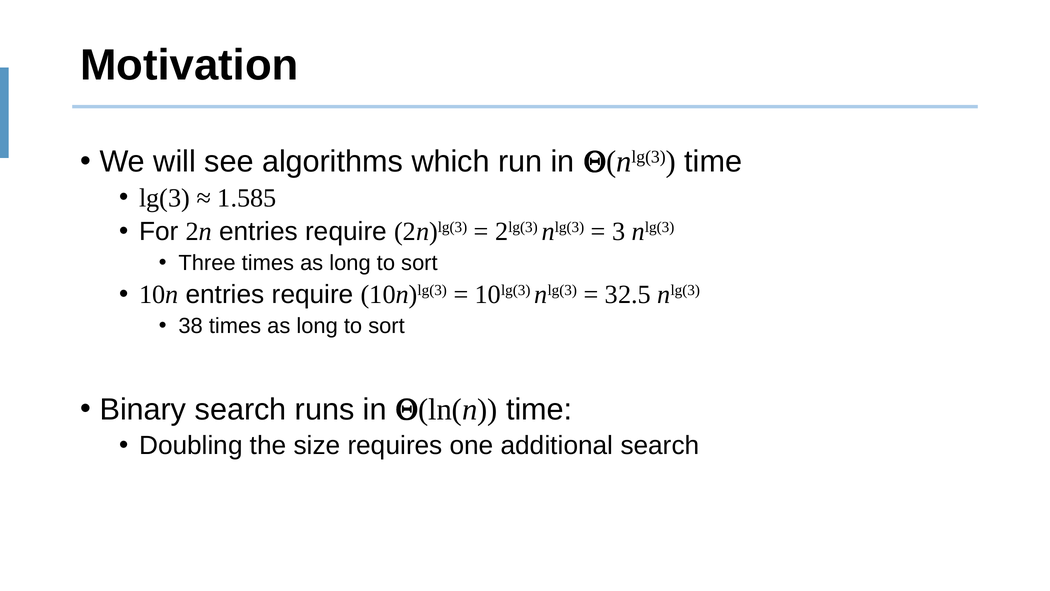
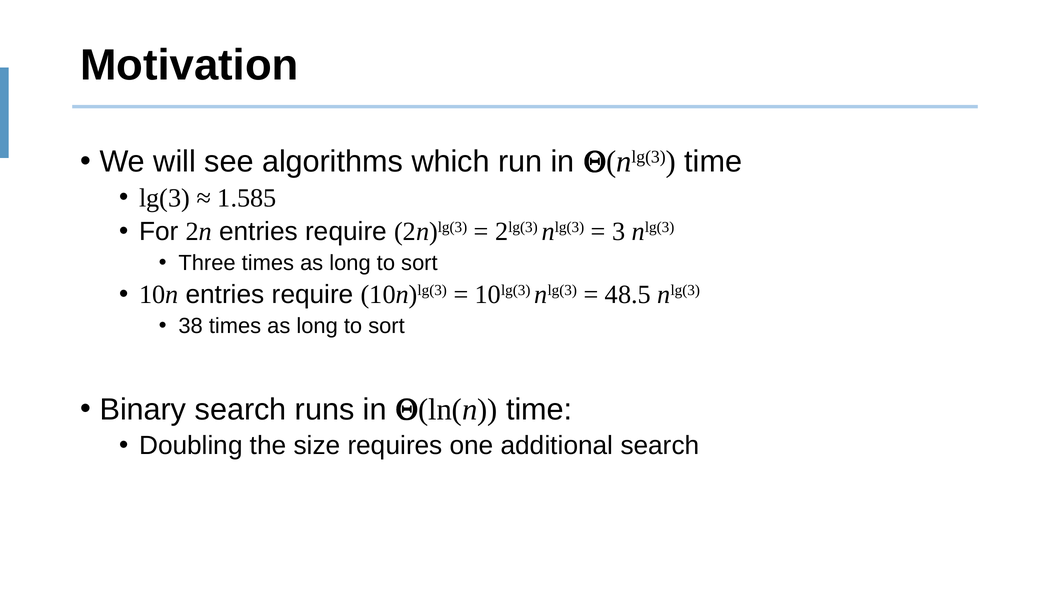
32.5: 32.5 -> 48.5
